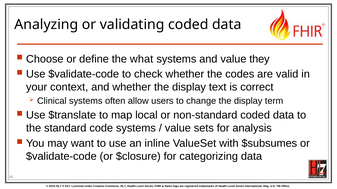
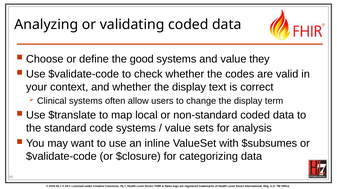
what: what -> good
